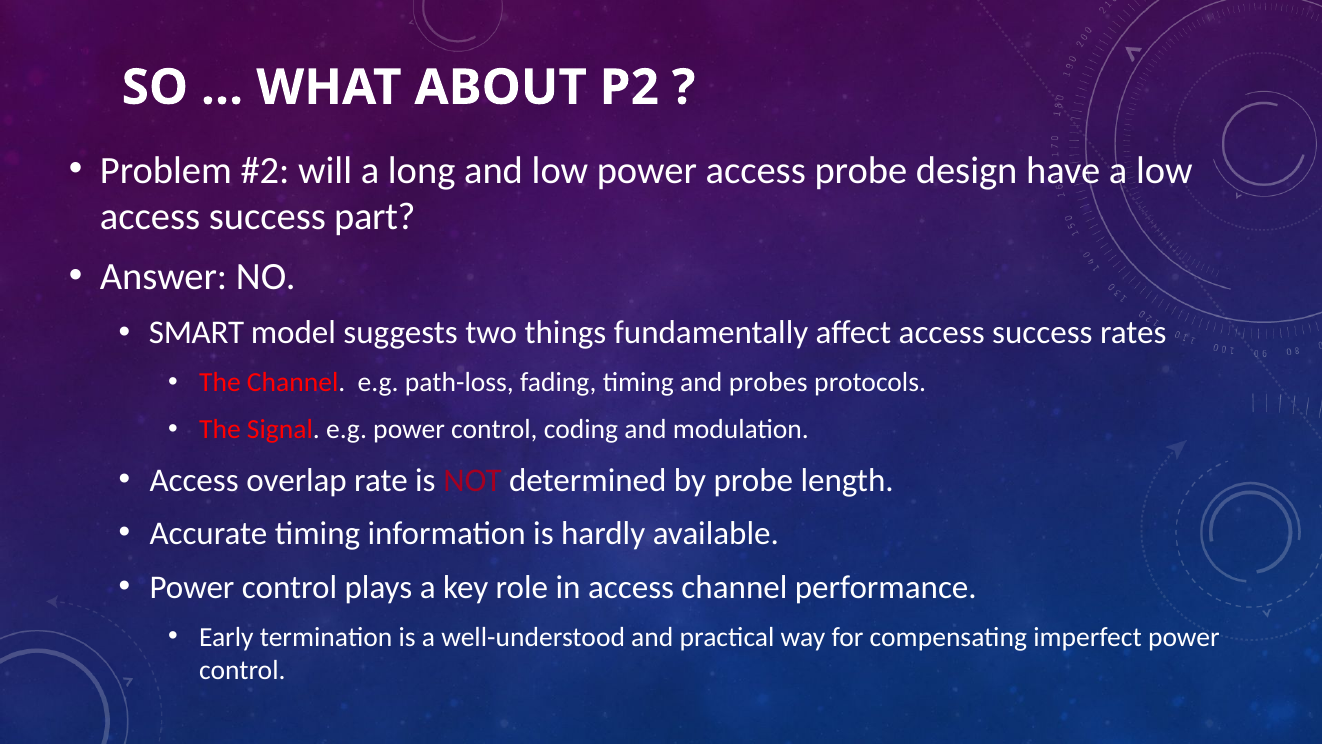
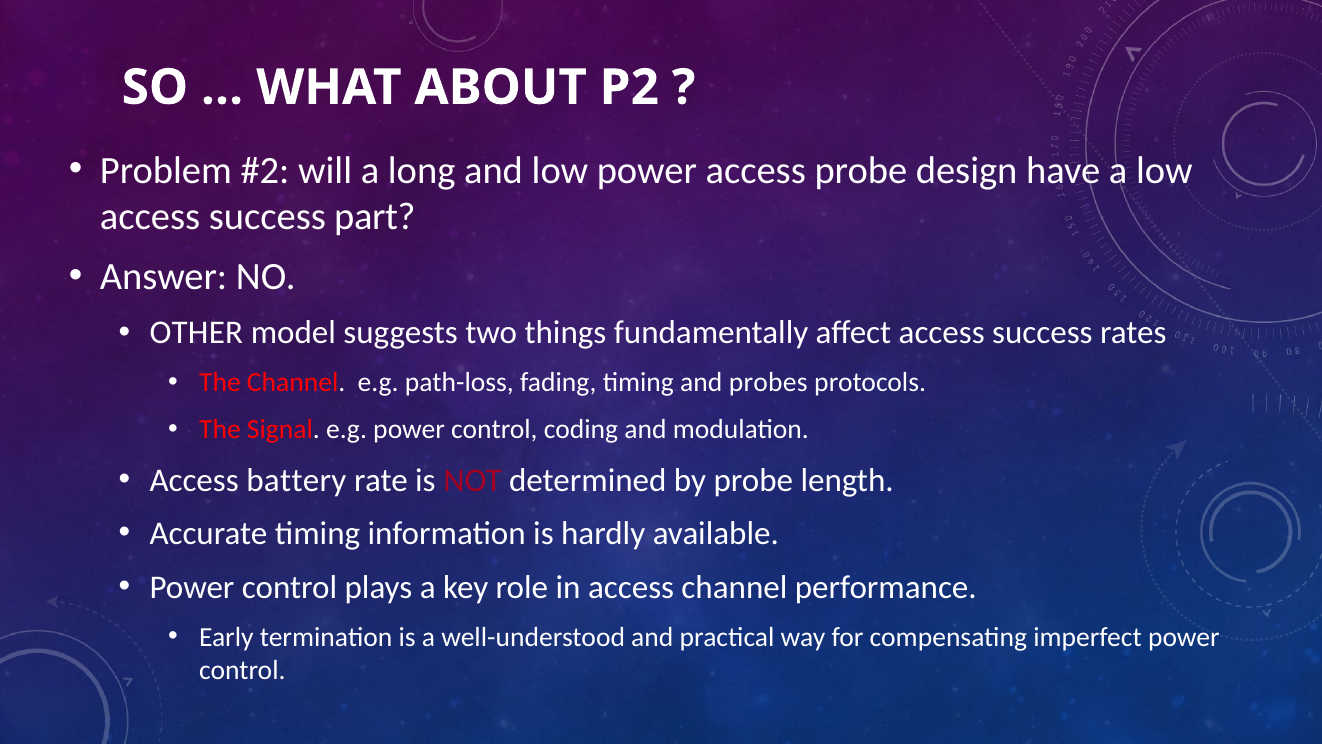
SMART: SMART -> OTHER
overlap: overlap -> battery
